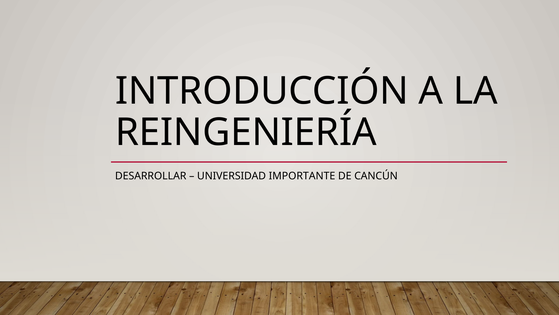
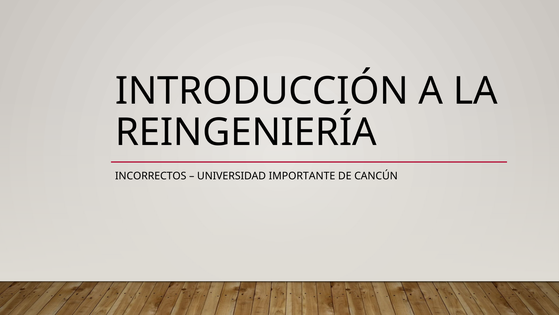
DESARROLLAR: DESARROLLAR -> INCORRECTOS
